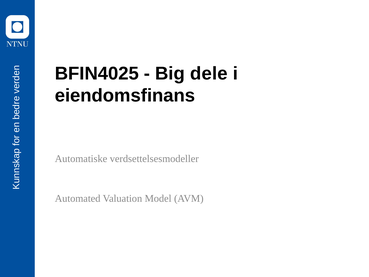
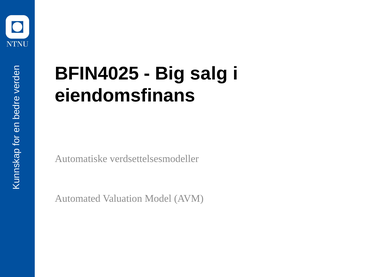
dele: dele -> salg
